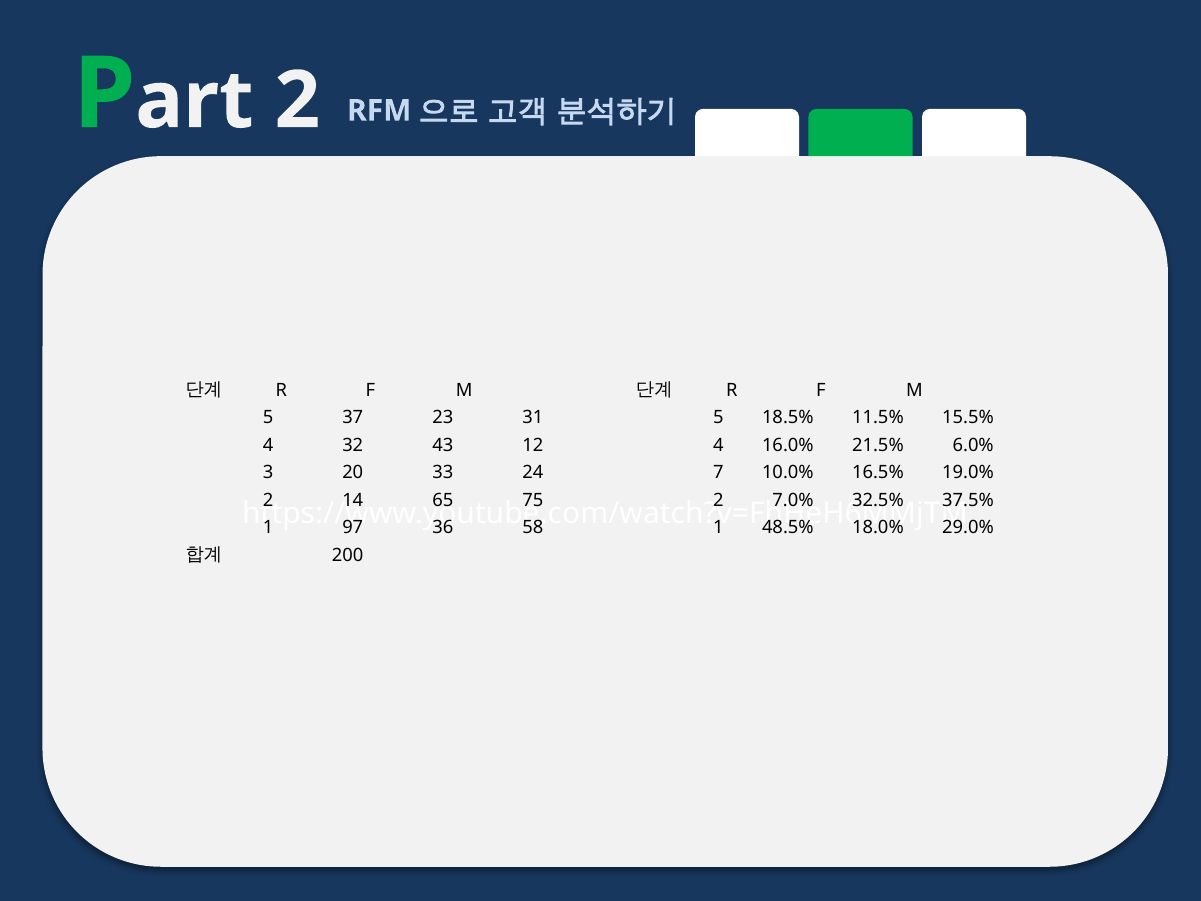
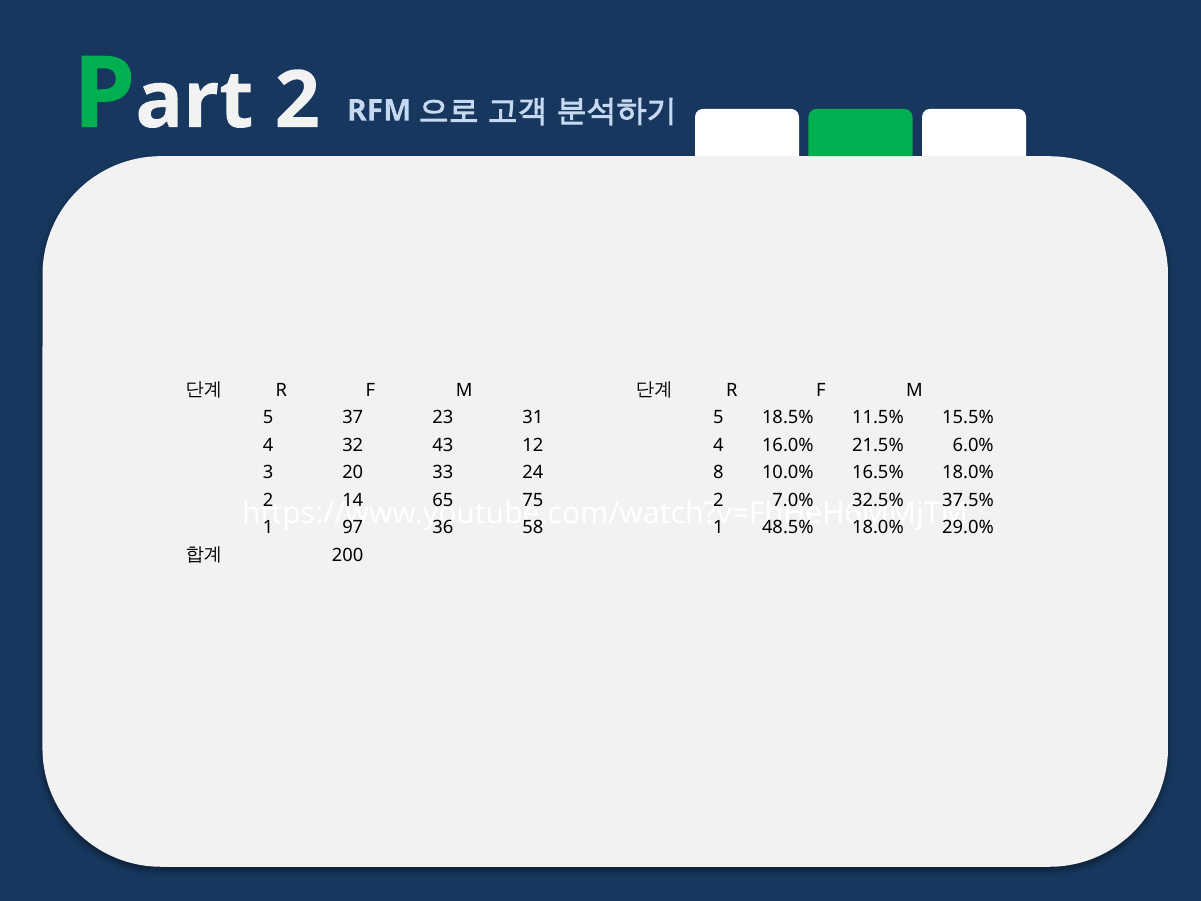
7: 7 -> 8
16.5% 19.0%: 19.0% -> 18.0%
